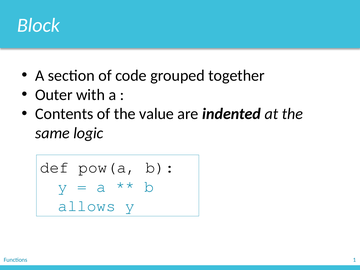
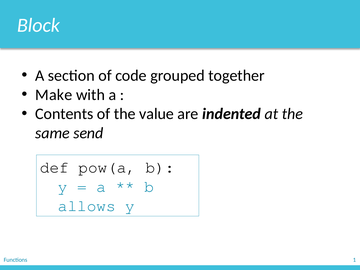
Outer: Outer -> Make
logic: logic -> send
